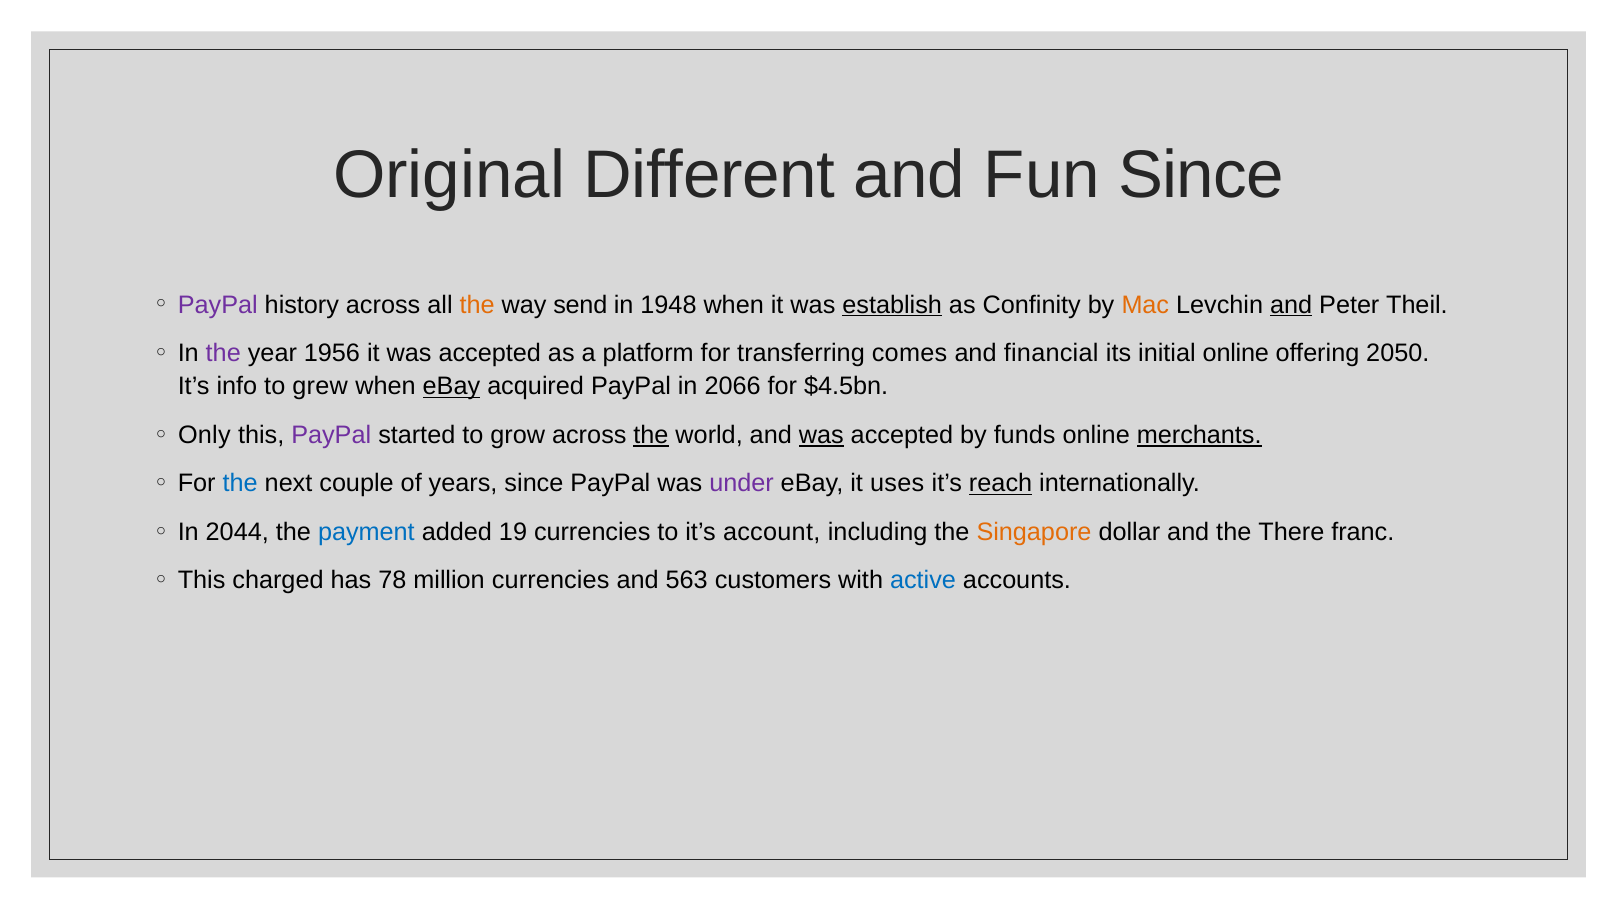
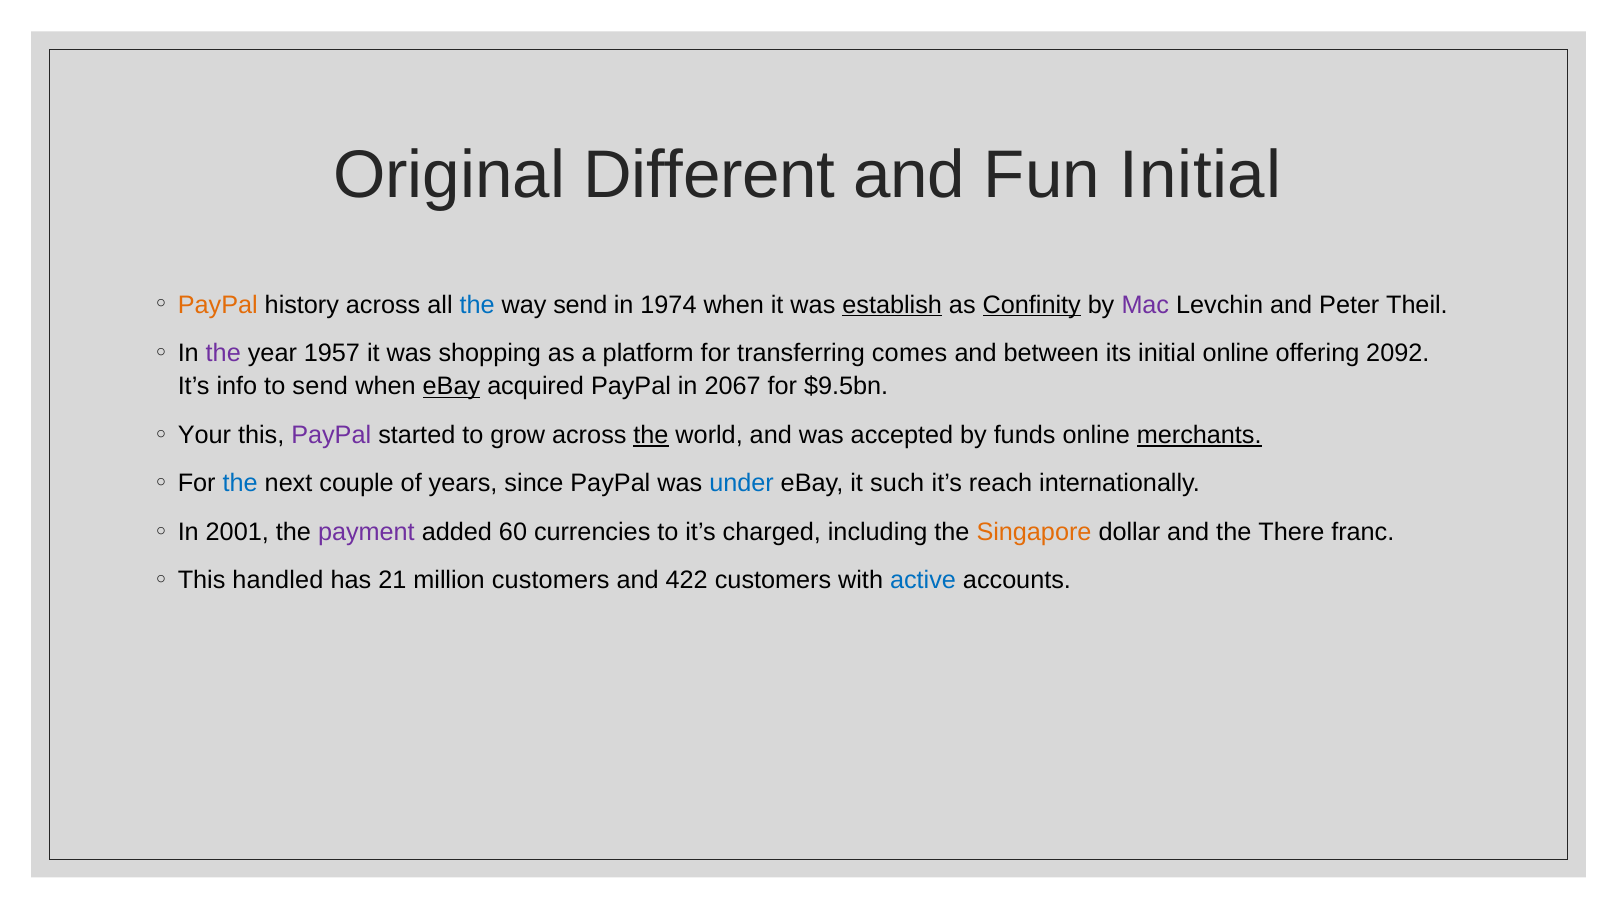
Fun Since: Since -> Initial
PayPal at (218, 305) colour: purple -> orange
the at (477, 305) colour: orange -> blue
1948: 1948 -> 1974
Confinity underline: none -> present
Mac colour: orange -> purple
and at (1291, 305) underline: present -> none
1956: 1956 -> 1957
it was accepted: accepted -> shopping
financial: financial -> between
2050: 2050 -> 2092
to grew: grew -> send
2066: 2066 -> 2067
$4.5bn: $4.5bn -> $9.5bn
Only: Only -> Your
was at (821, 435) underline: present -> none
under colour: purple -> blue
uses: uses -> such
reach underline: present -> none
2044: 2044 -> 2001
payment colour: blue -> purple
19: 19 -> 60
account: account -> charged
charged: charged -> handled
78: 78 -> 21
million currencies: currencies -> customers
563: 563 -> 422
